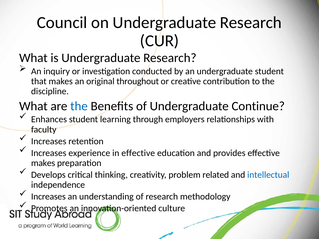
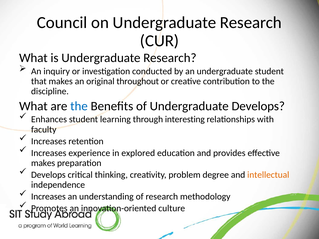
Undergraduate Continue: Continue -> Develops
employers: employers -> interesting
in effective: effective -> explored
related: related -> degree
intellectual colour: blue -> orange
